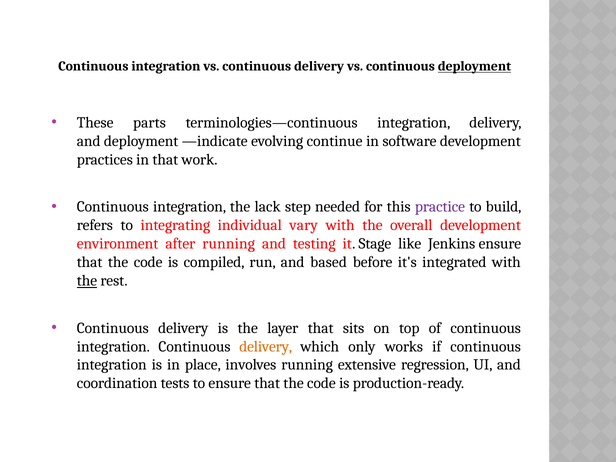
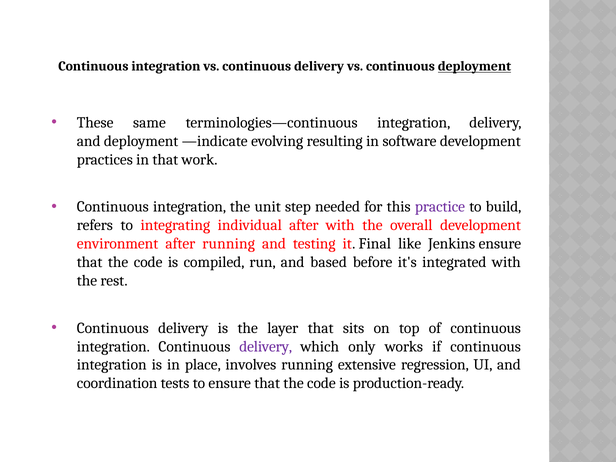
parts: parts -> same
continue: continue -> resulting
lack: lack -> unit
individual vary: vary -> after
Stage: Stage -> Final
the at (87, 281) underline: present -> none
delivery at (266, 346) colour: orange -> purple
